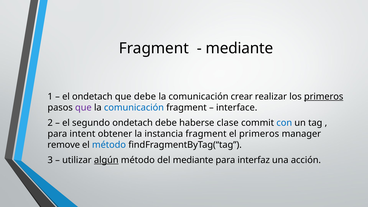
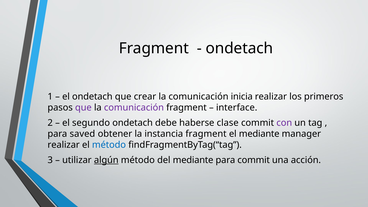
mediante at (239, 48): mediante -> ondetach
que debe: debe -> crear
crear: crear -> inicia
primeros at (324, 97) underline: present -> none
comunicación at (134, 108) colour: blue -> purple
con colour: blue -> purple
intent: intent -> saved
el primeros: primeros -> mediante
remove at (64, 145): remove -> realizar
para interfaz: interfaz -> commit
